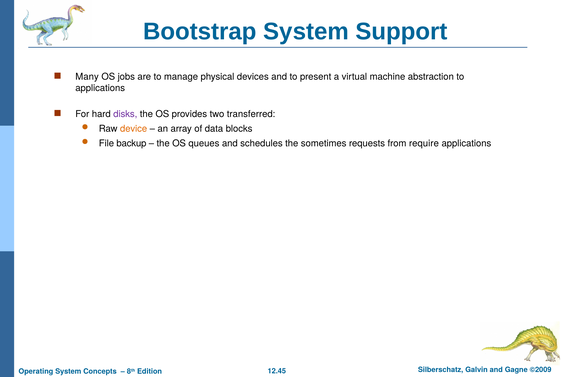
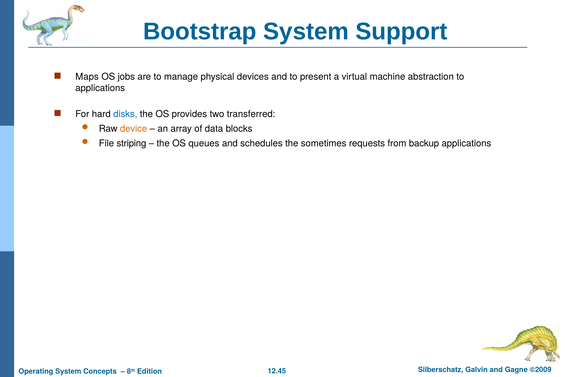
Many: Many -> Maps
disks colour: purple -> blue
backup: backup -> striping
require: require -> backup
